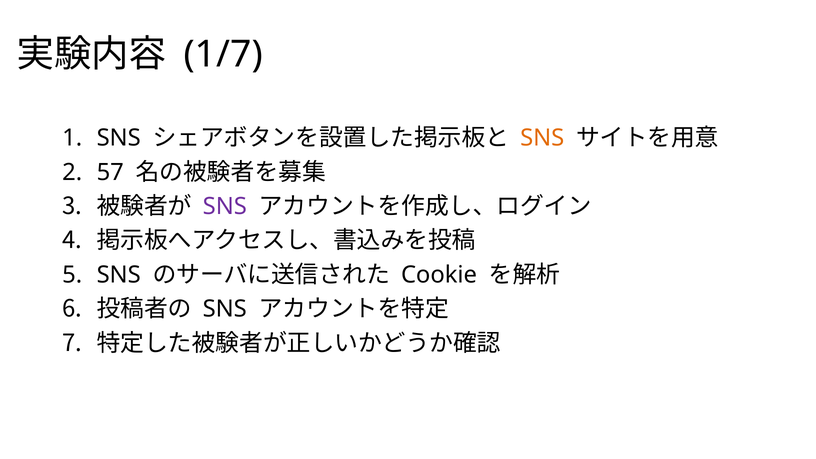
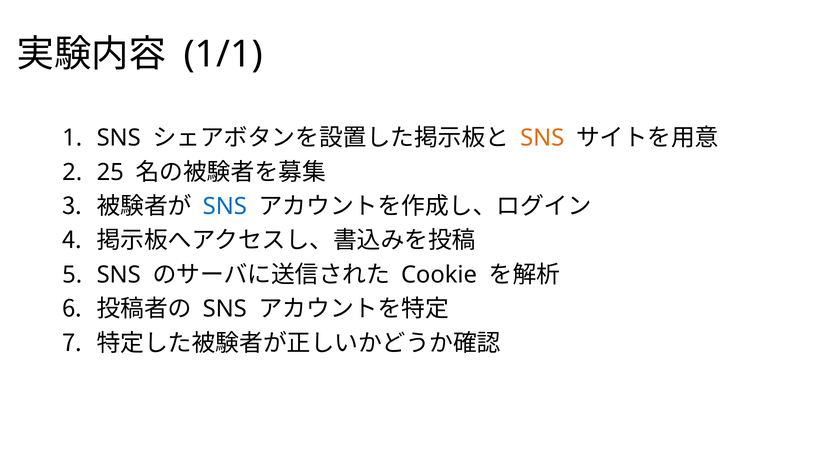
1/7: 1/7 -> 1/1
57: 57 -> 25
SNS at (225, 206) colour: purple -> blue
